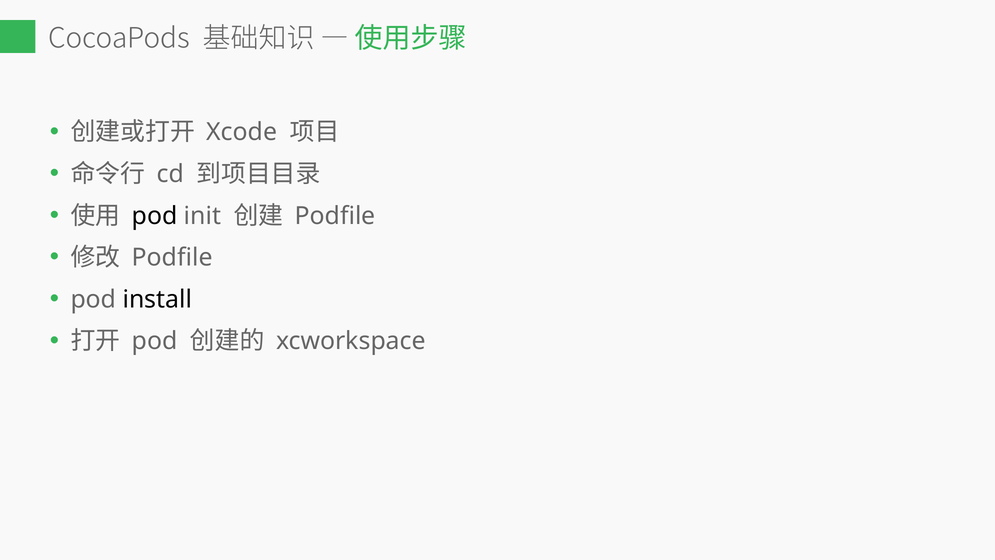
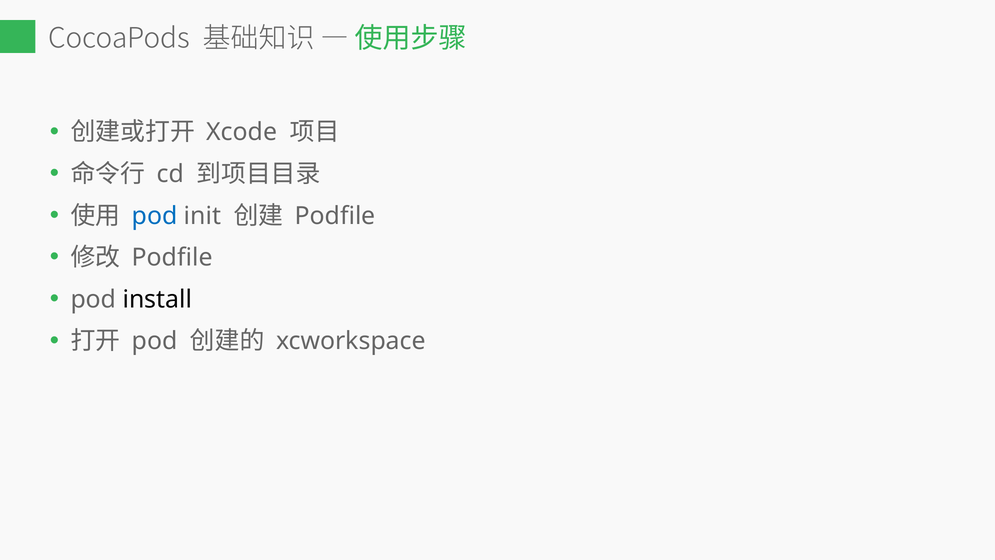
pod at (155, 216) colour: black -> blue
